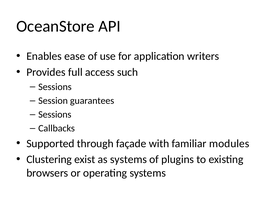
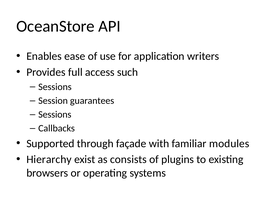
Clustering: Clustering -> Hierarchy
as systems: systems -> consists
